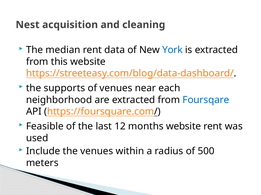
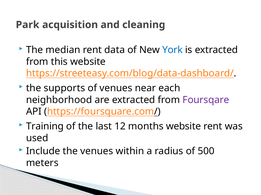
Nest: Nest -> Park
Foursqare colour: blue -> purple
Feasible: Feasible -> Training
